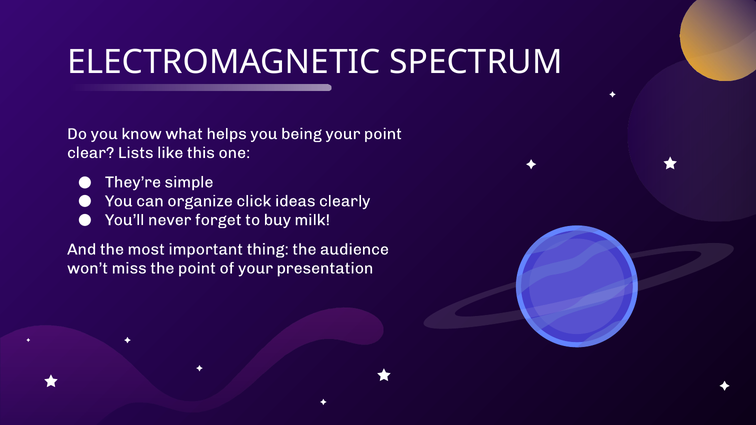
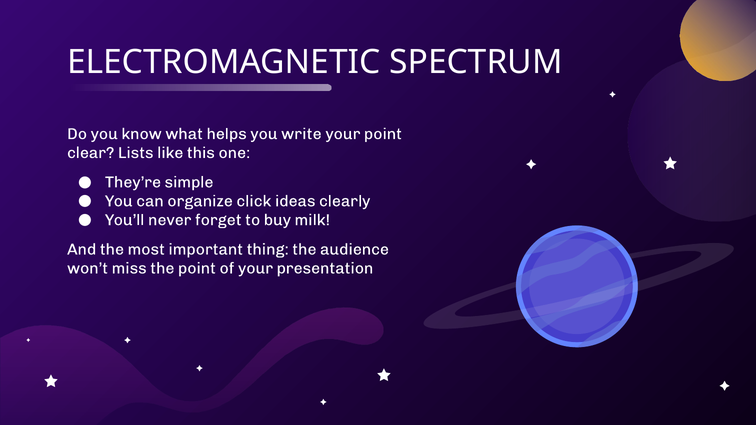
being: being -> write
